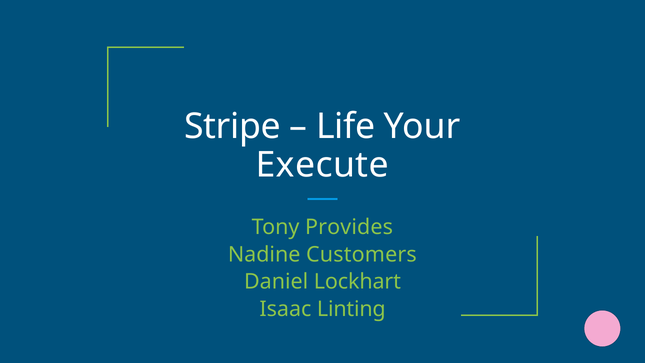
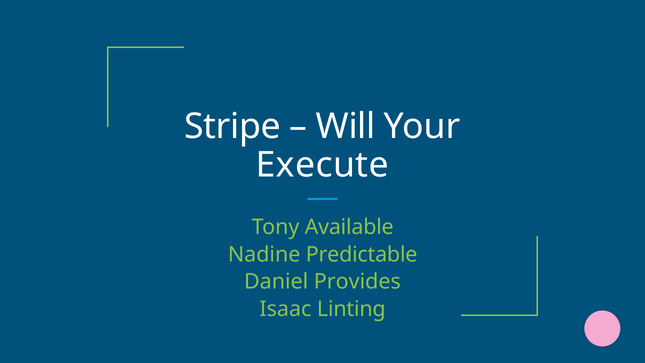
Life: Life -> Will
Provides: Provides -> Available
Customers: Customers -> Predictable
Lockhart: Lockhart -> Provides
